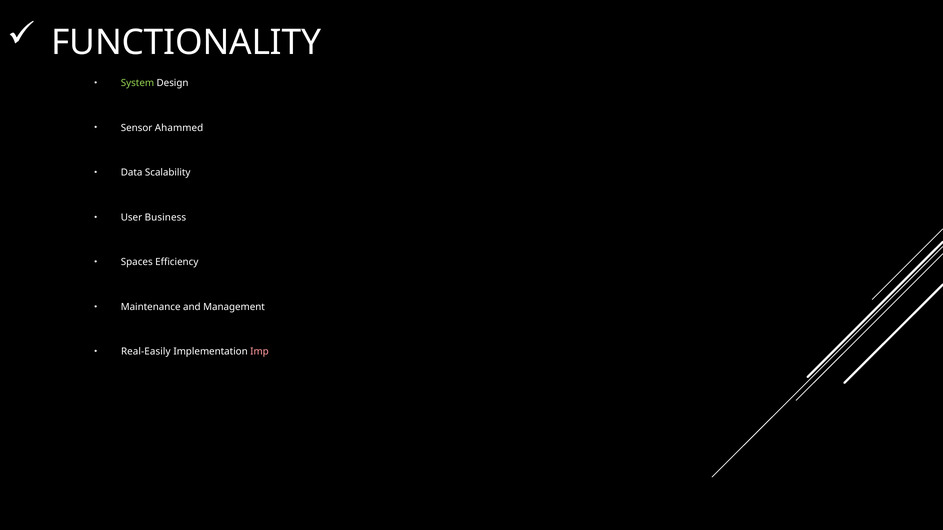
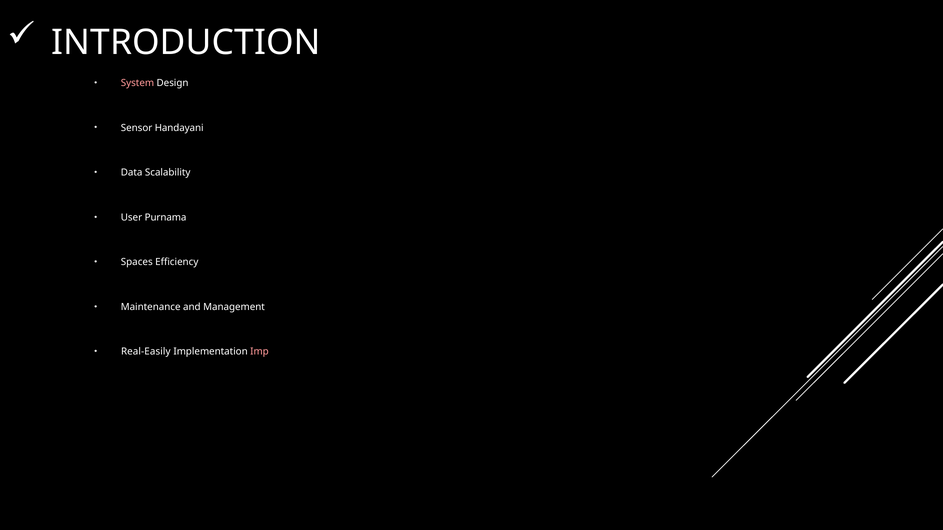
FUNCTIONALITY: FUNCTIONALITY -> INTRODUCTION
System colour: light green -> pink
Ahammed: Ahammed -> Handayani
Business: Business -> Purnama
